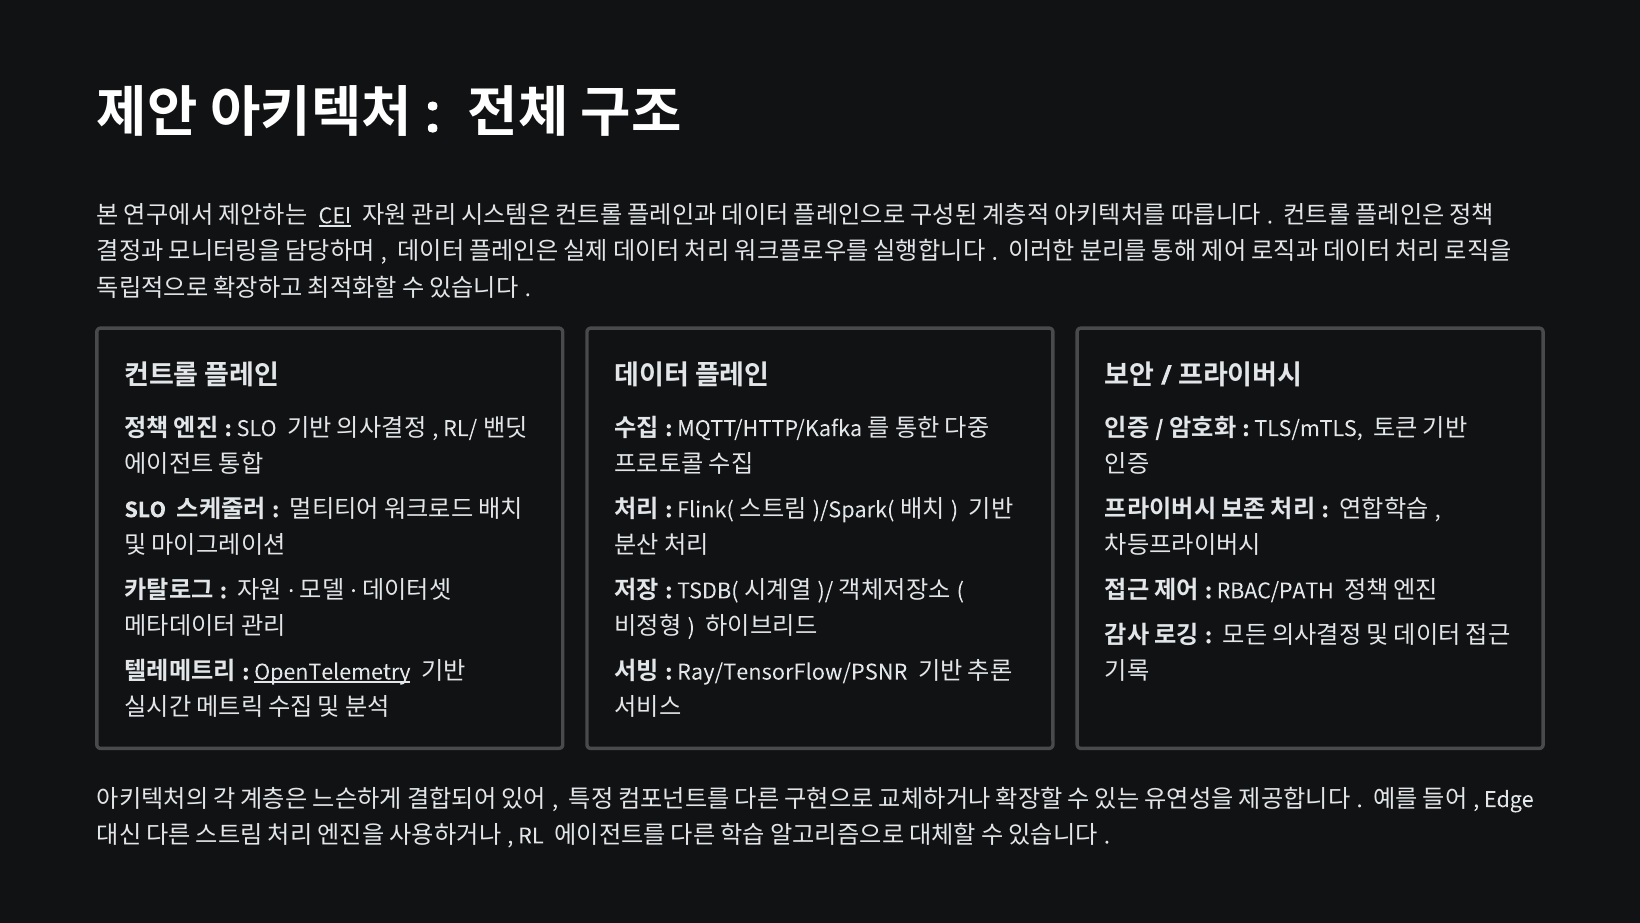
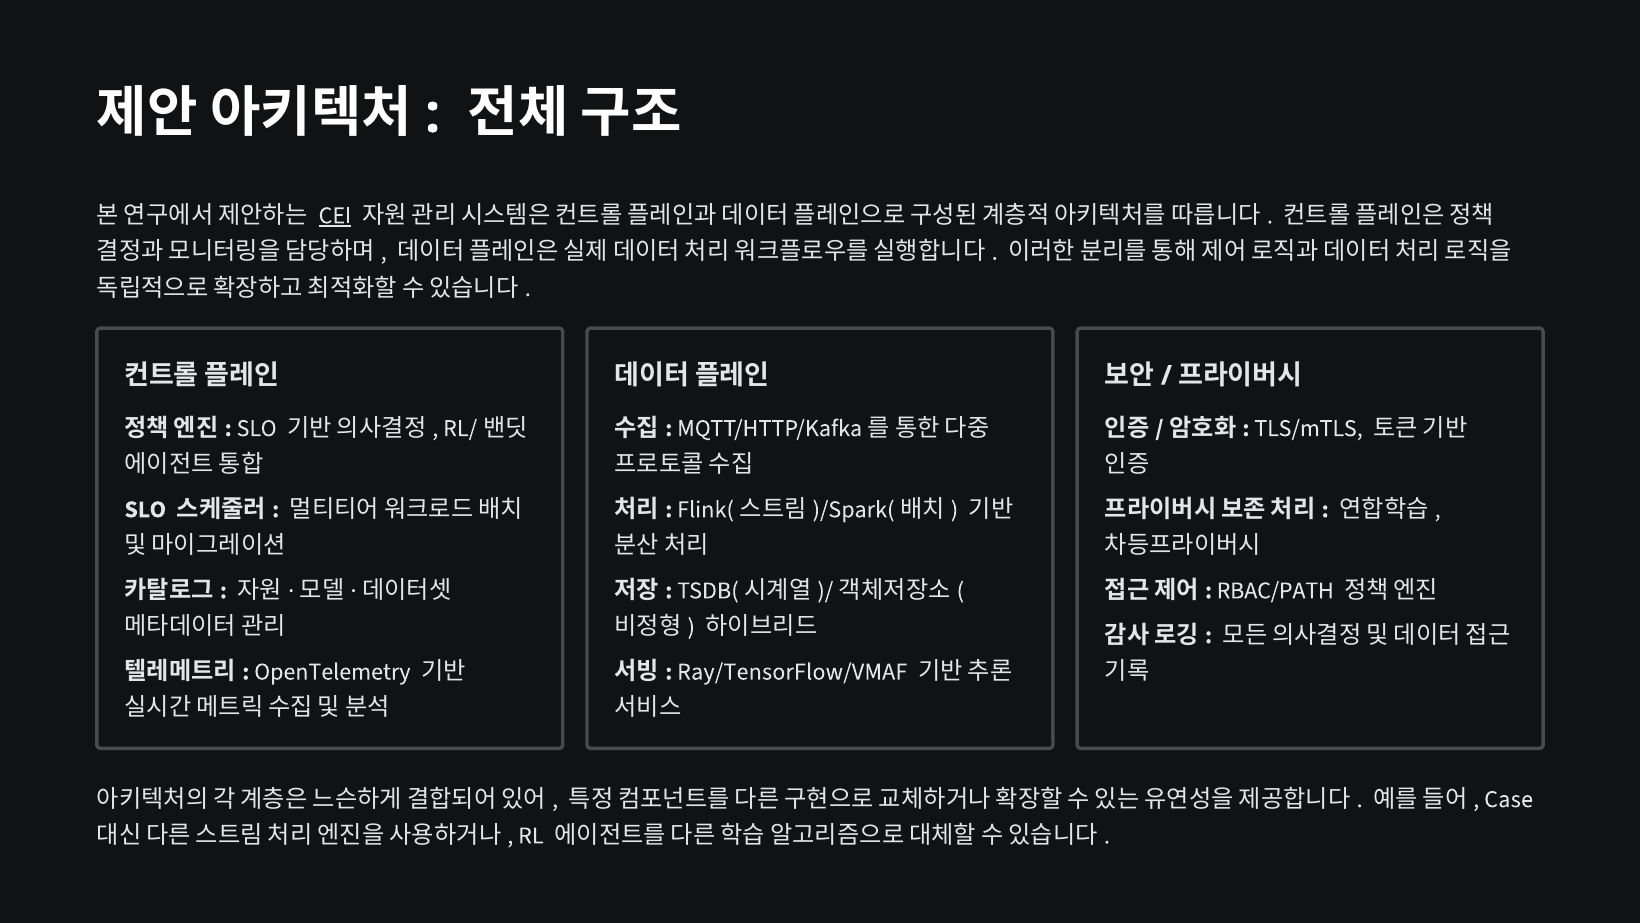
OpenTelemetry underline: present -> none
Ray/TensorFlow/PSNR: Ray/TensorFlow/PSNR -> Ray/TensorFlow/VMAF
Edge: Edge -> Case
